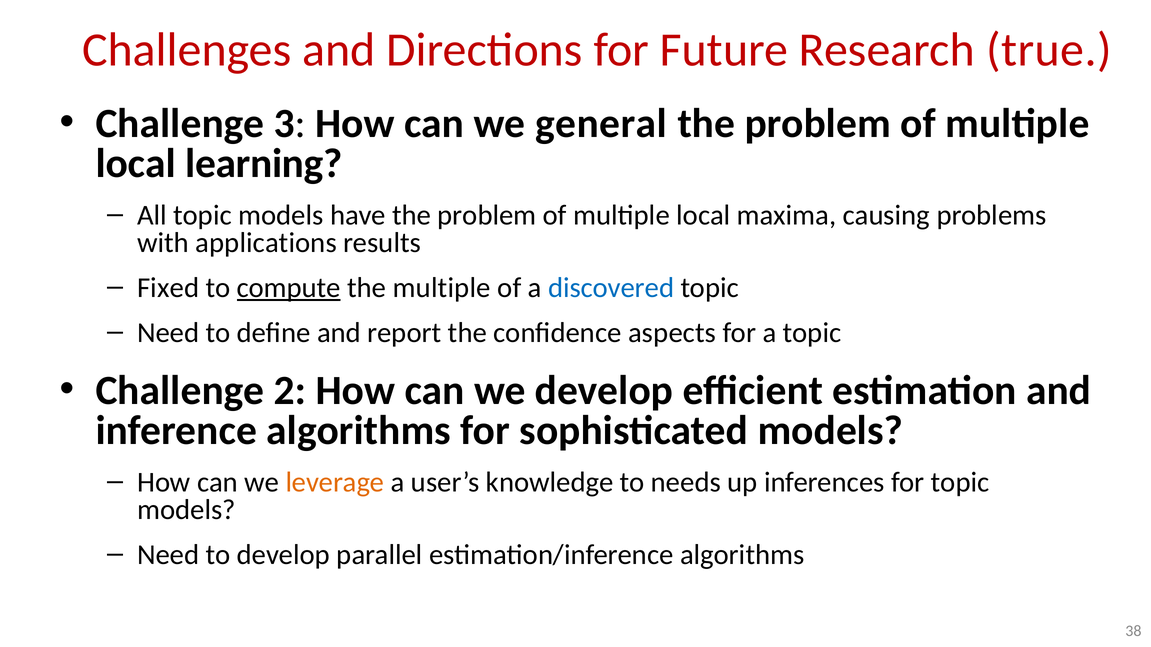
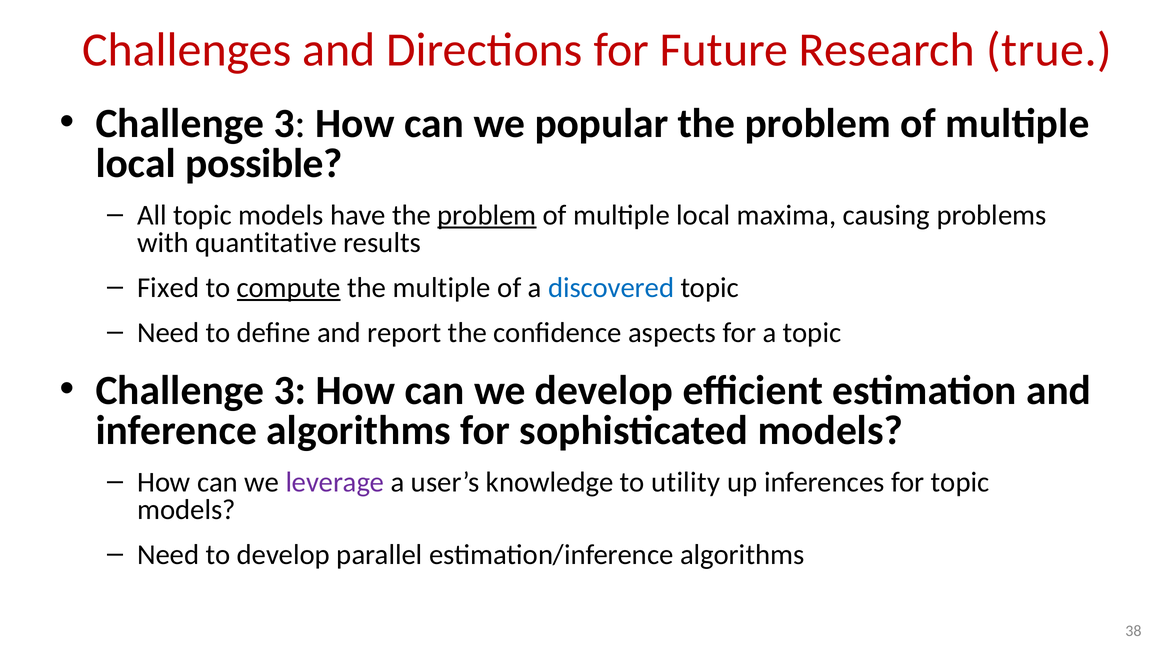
general: general -> popular
learning: learning -> possible
problem at (487, 215) underline: none -> present
applications: applications -> quantitative
2 at (290, 391): 2 -> 3
leverage colour: orange -> purple
needs: needs -> utility
